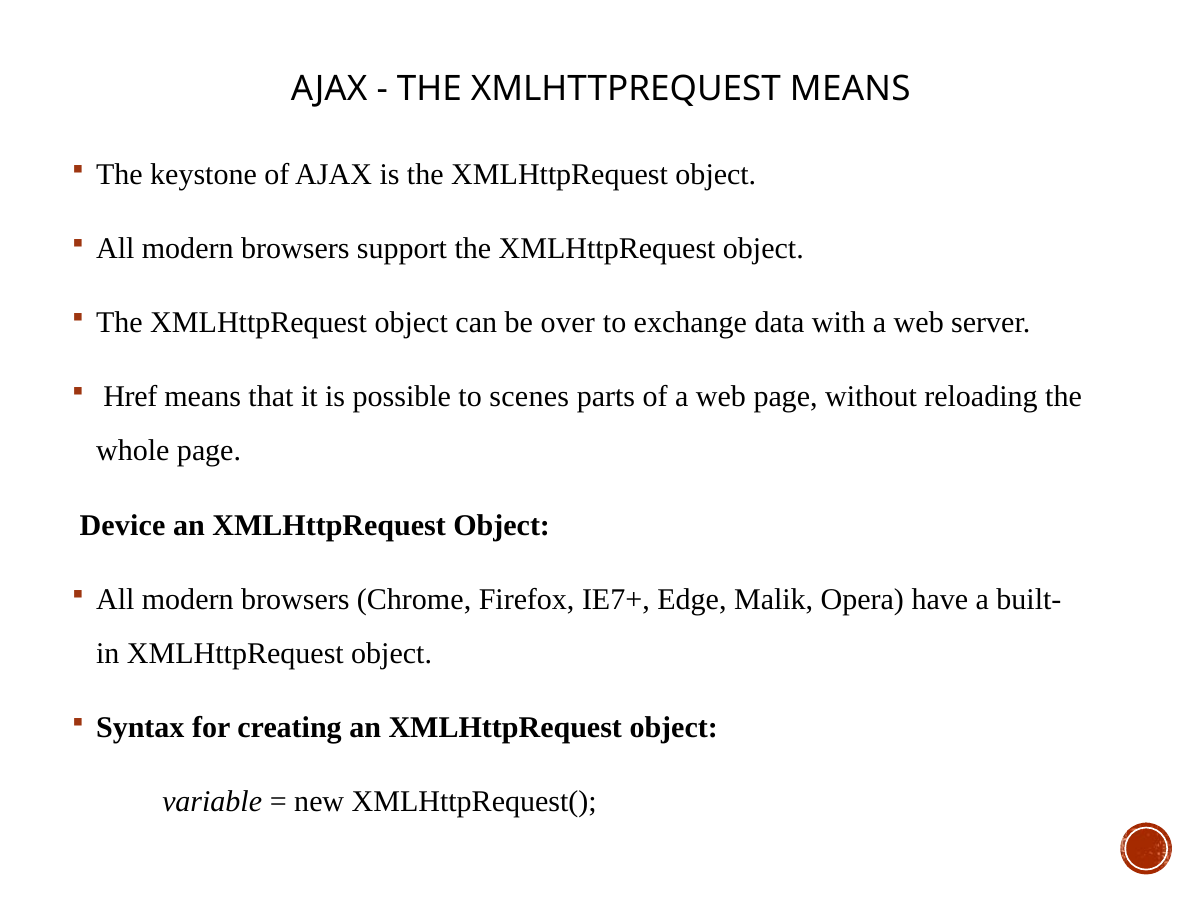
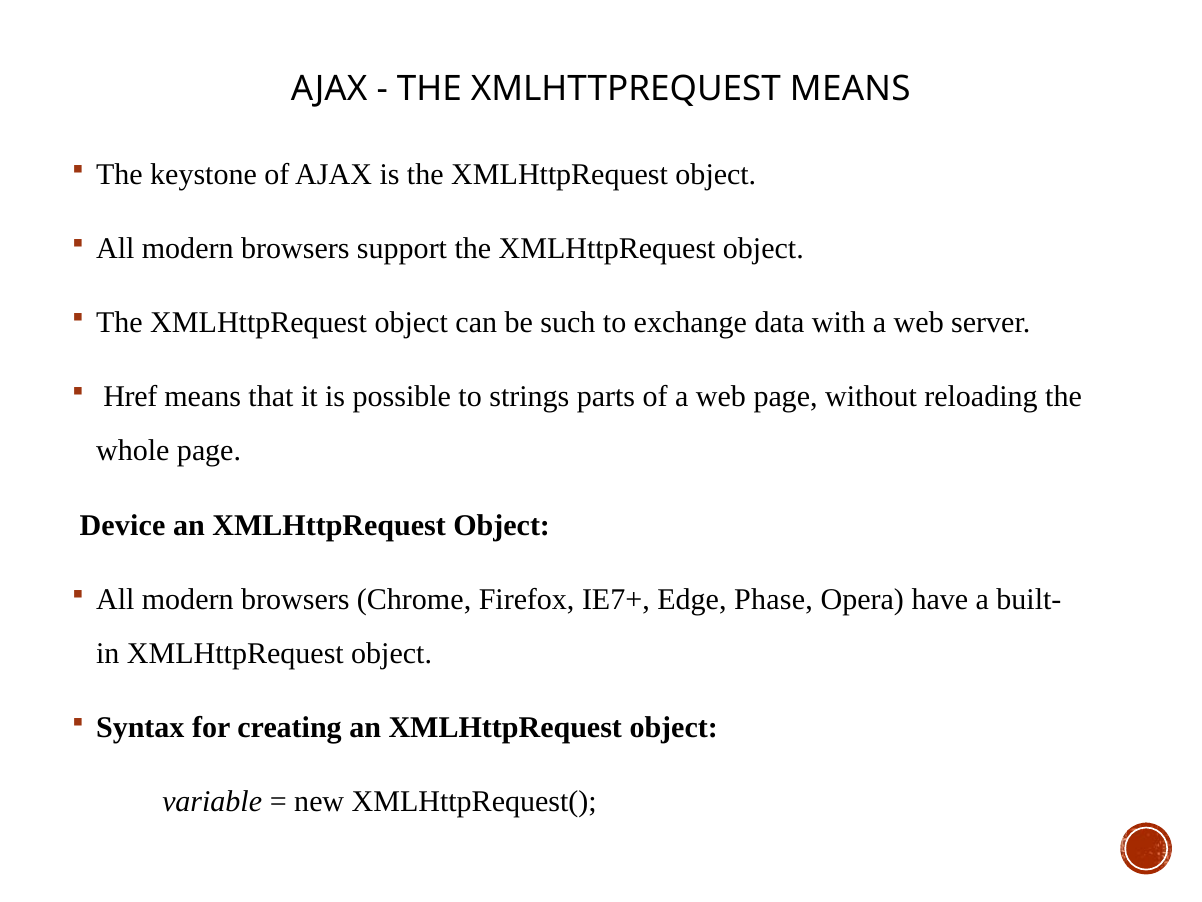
over: over -> such
scenes: scenes -> strings
Malik: Malik -> Phase
